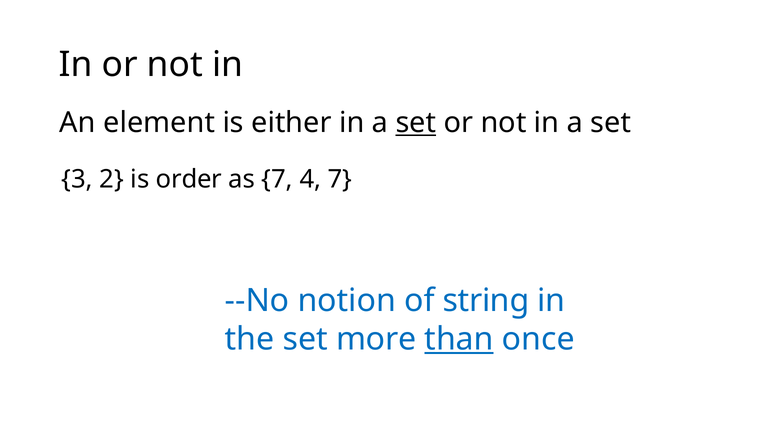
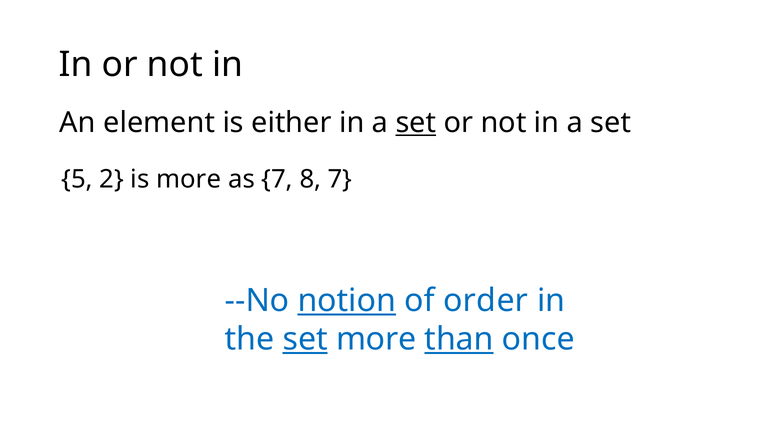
3: 3 -> 5
is order: order -> more
4: 4 -> 8
notion underline: none -> present
string: string -> order
set at (305, 339) underline: none -> present
